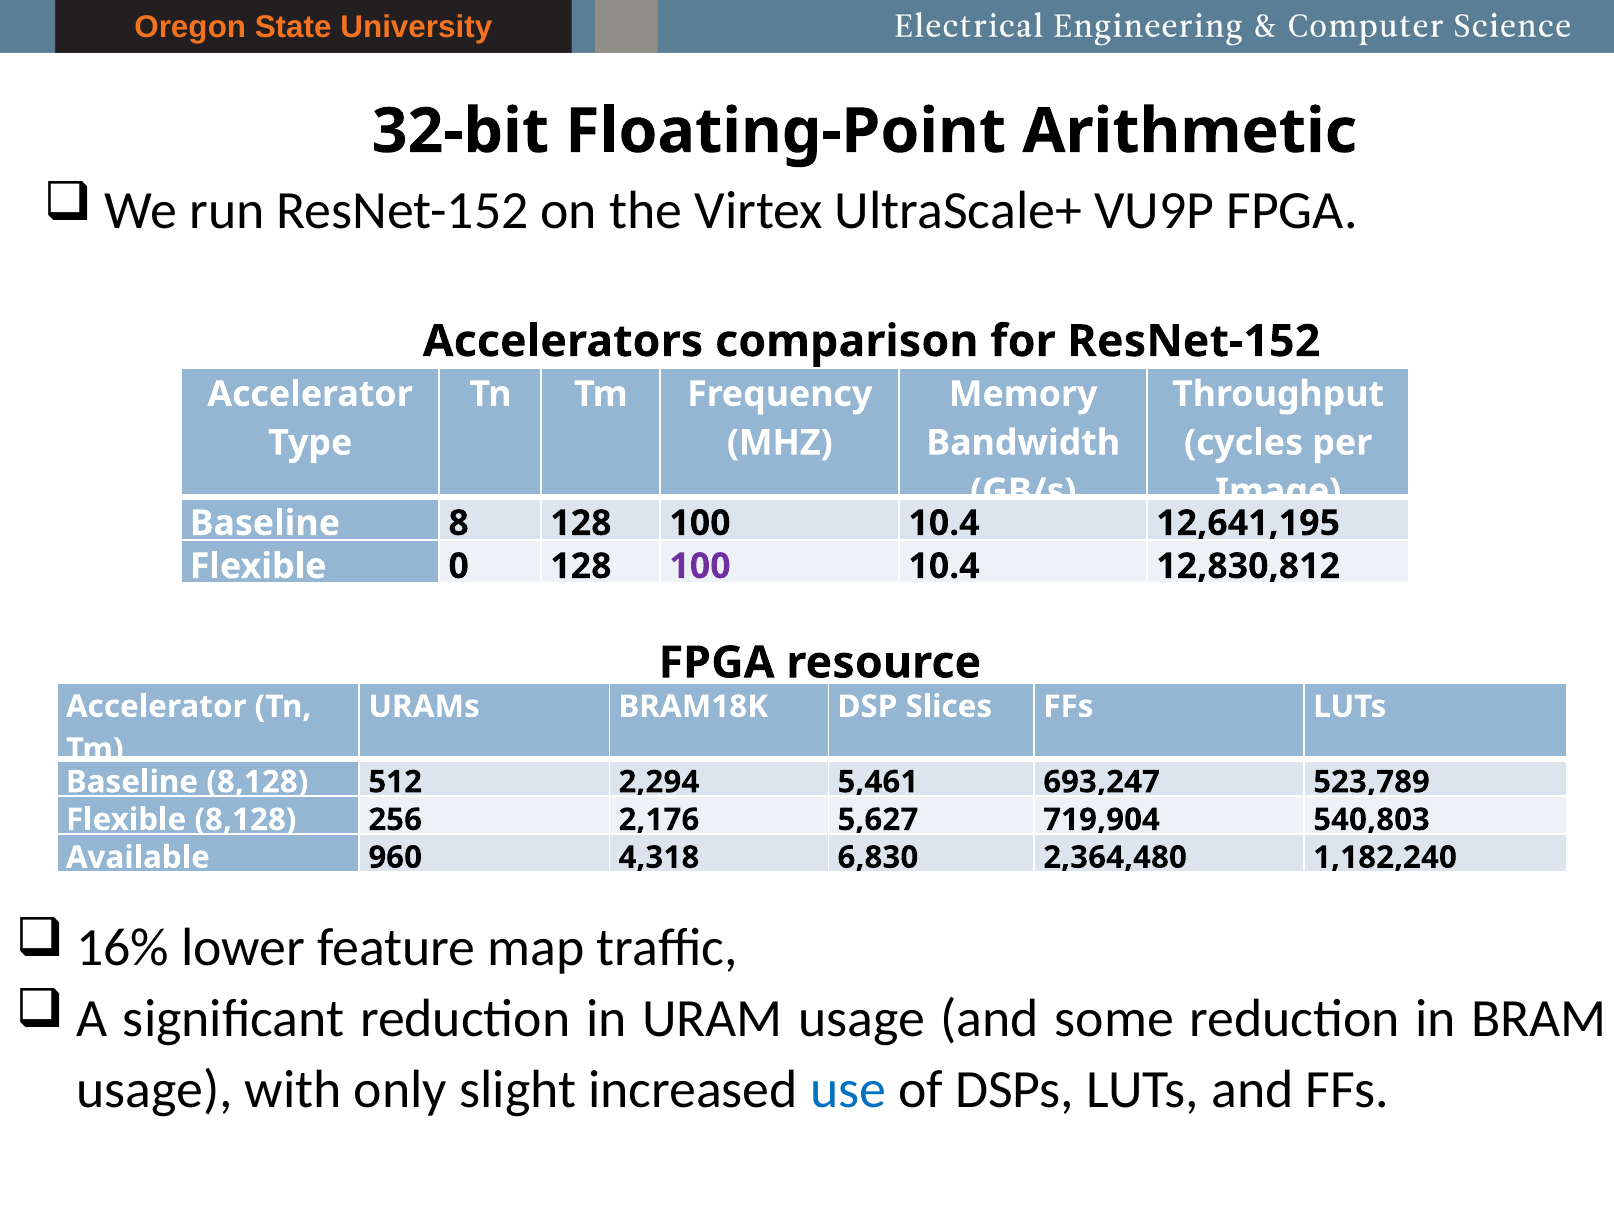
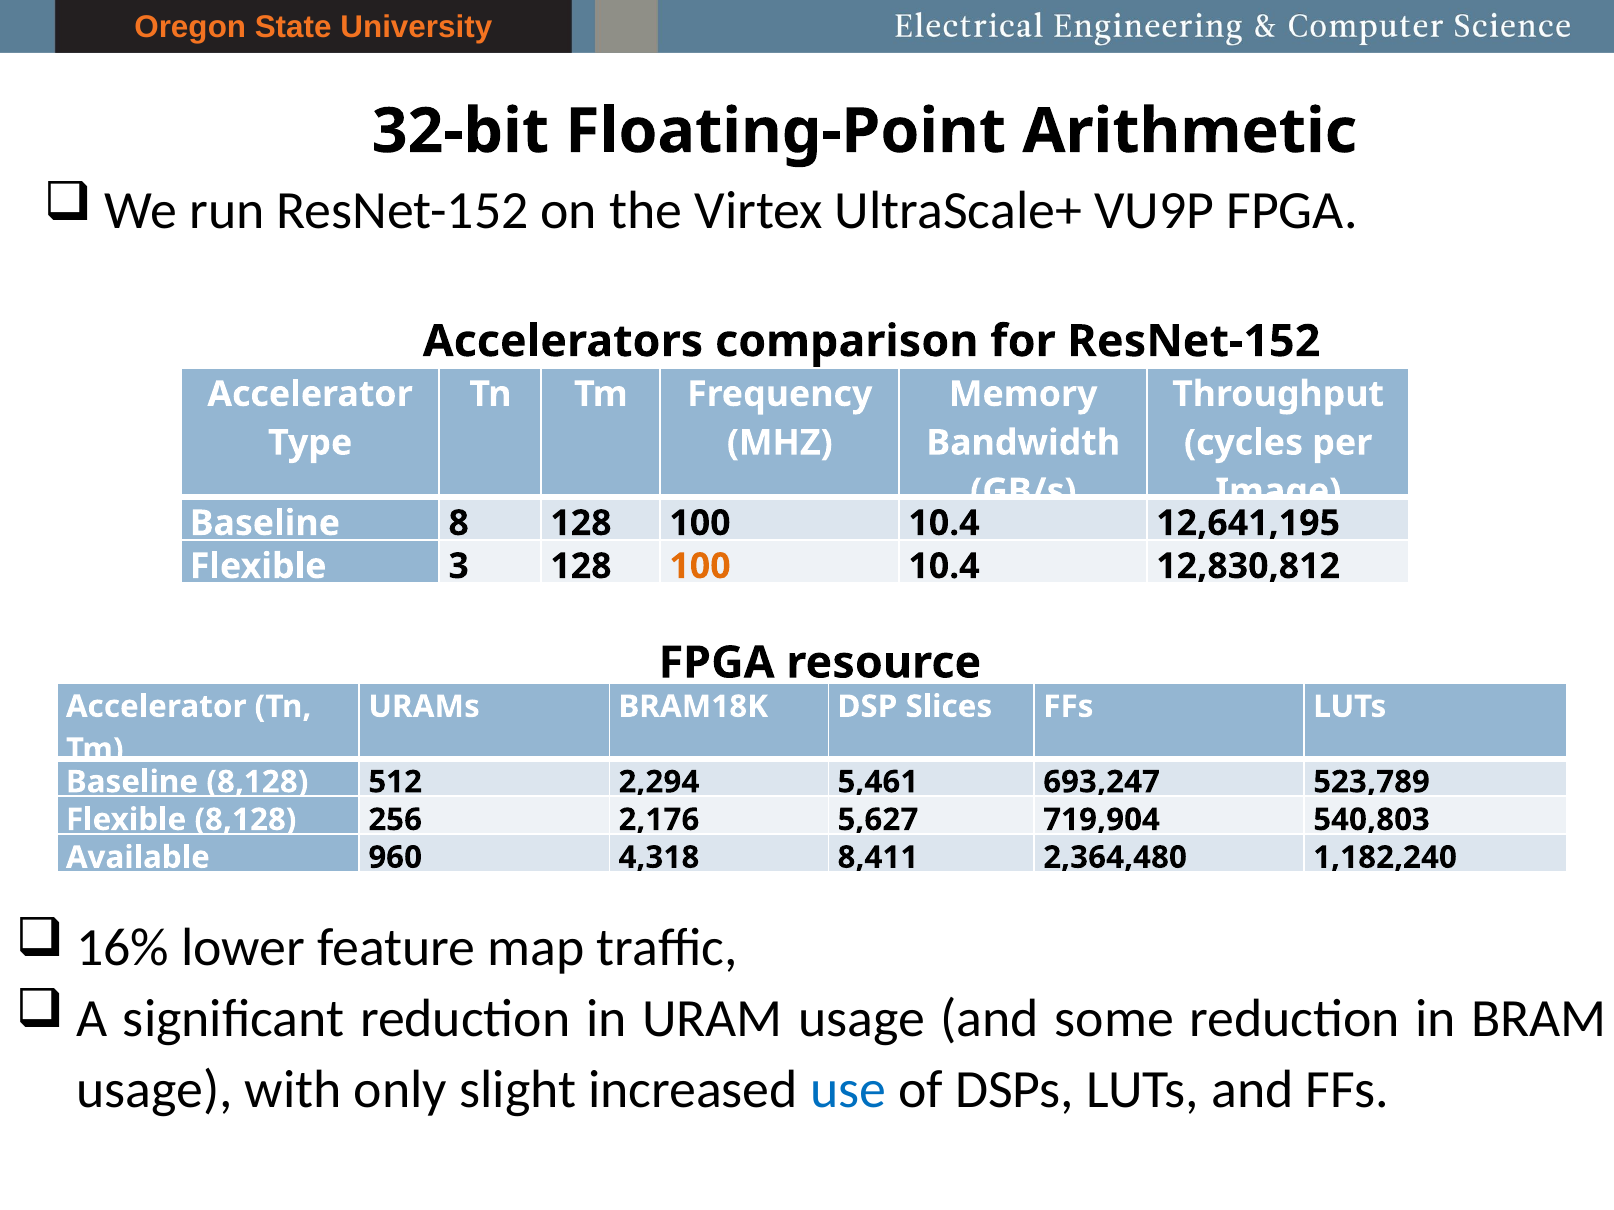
0: 0 -> 3
100 at (700, 566) colour: purple -> orange
6,830: 6,830 -> 8,411
